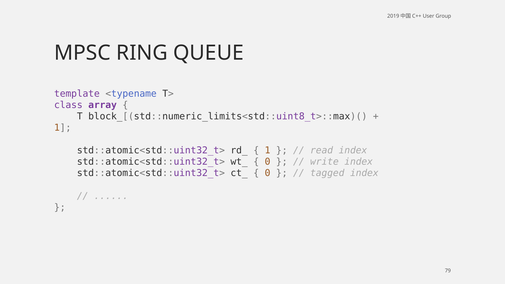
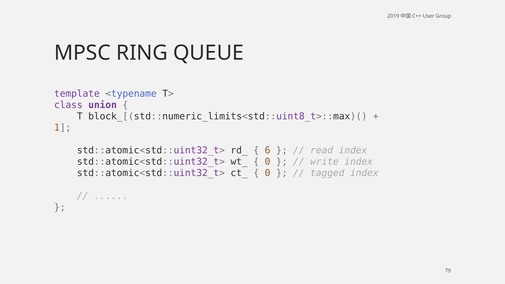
array: array -> union
1 at (268, 151): 1 -> 6
